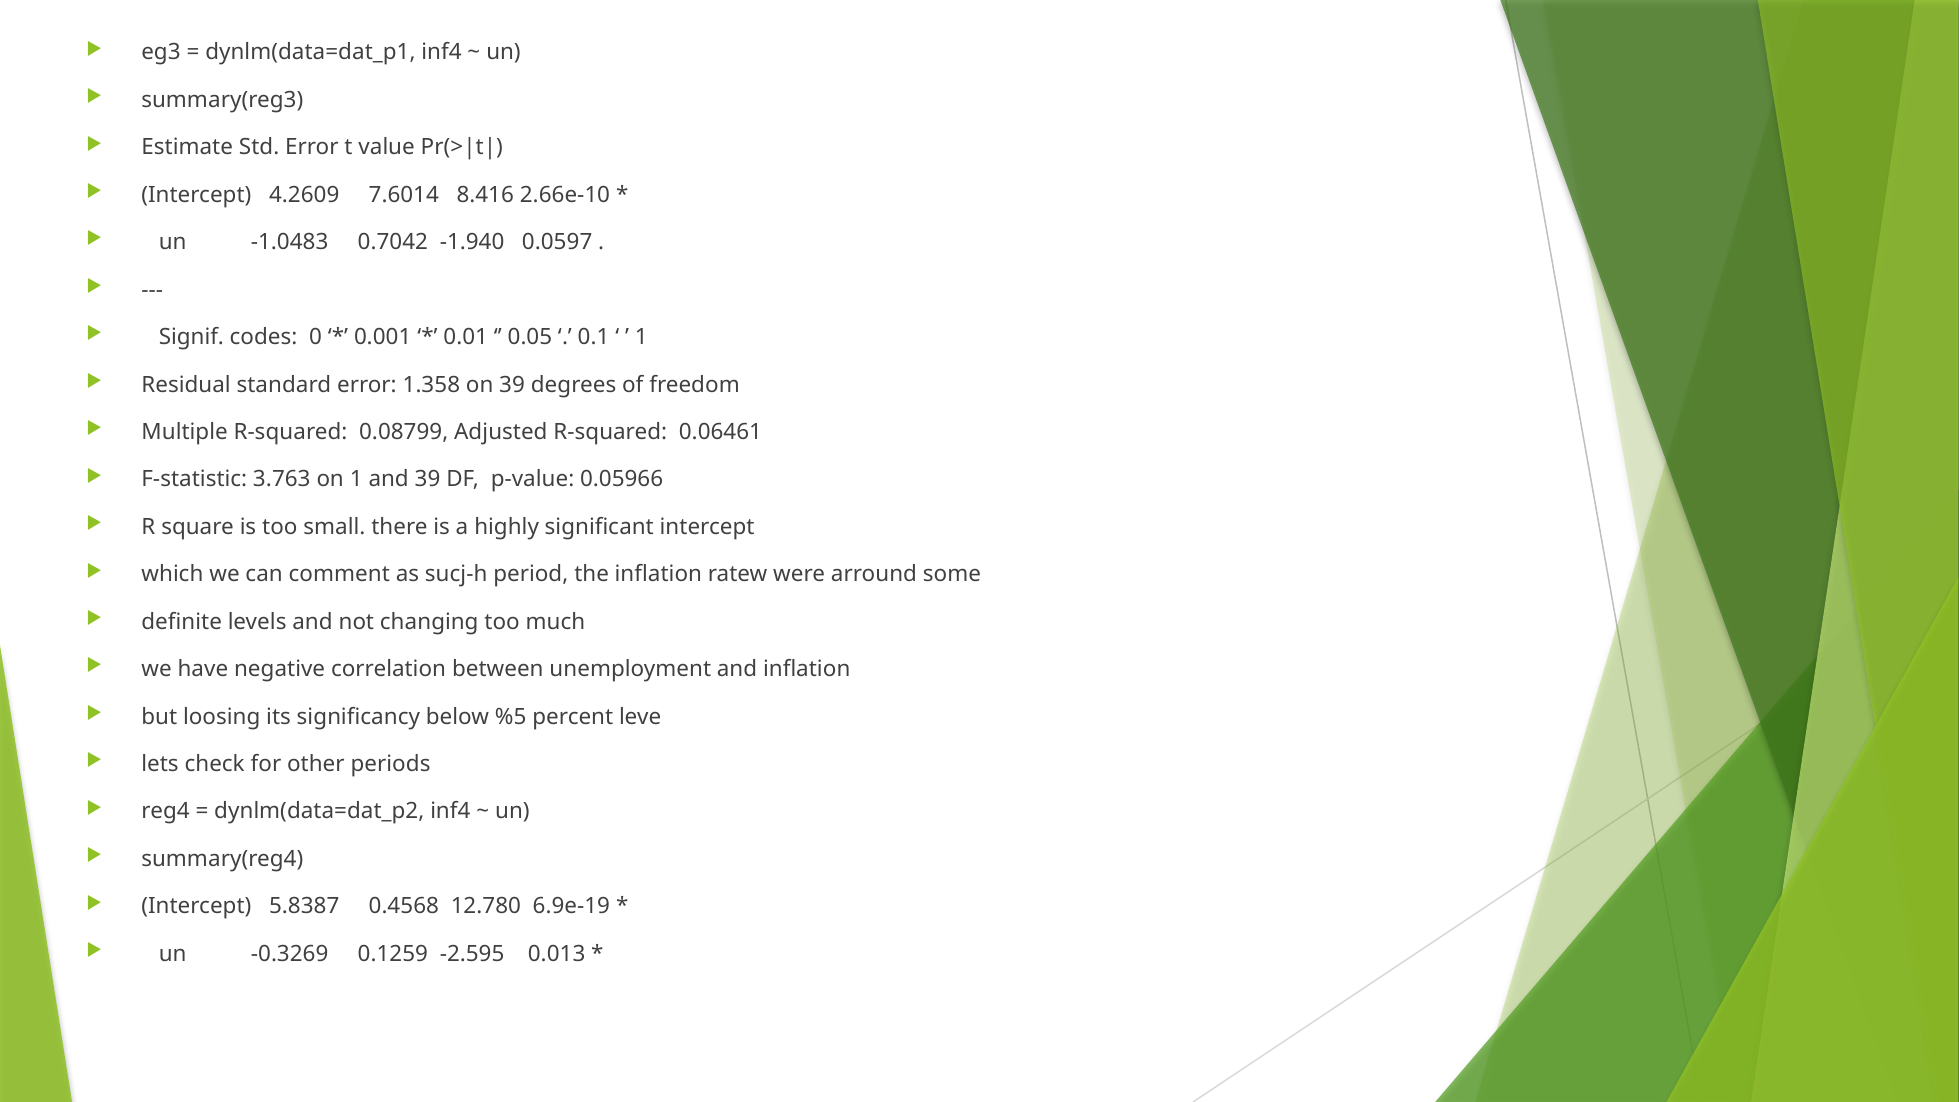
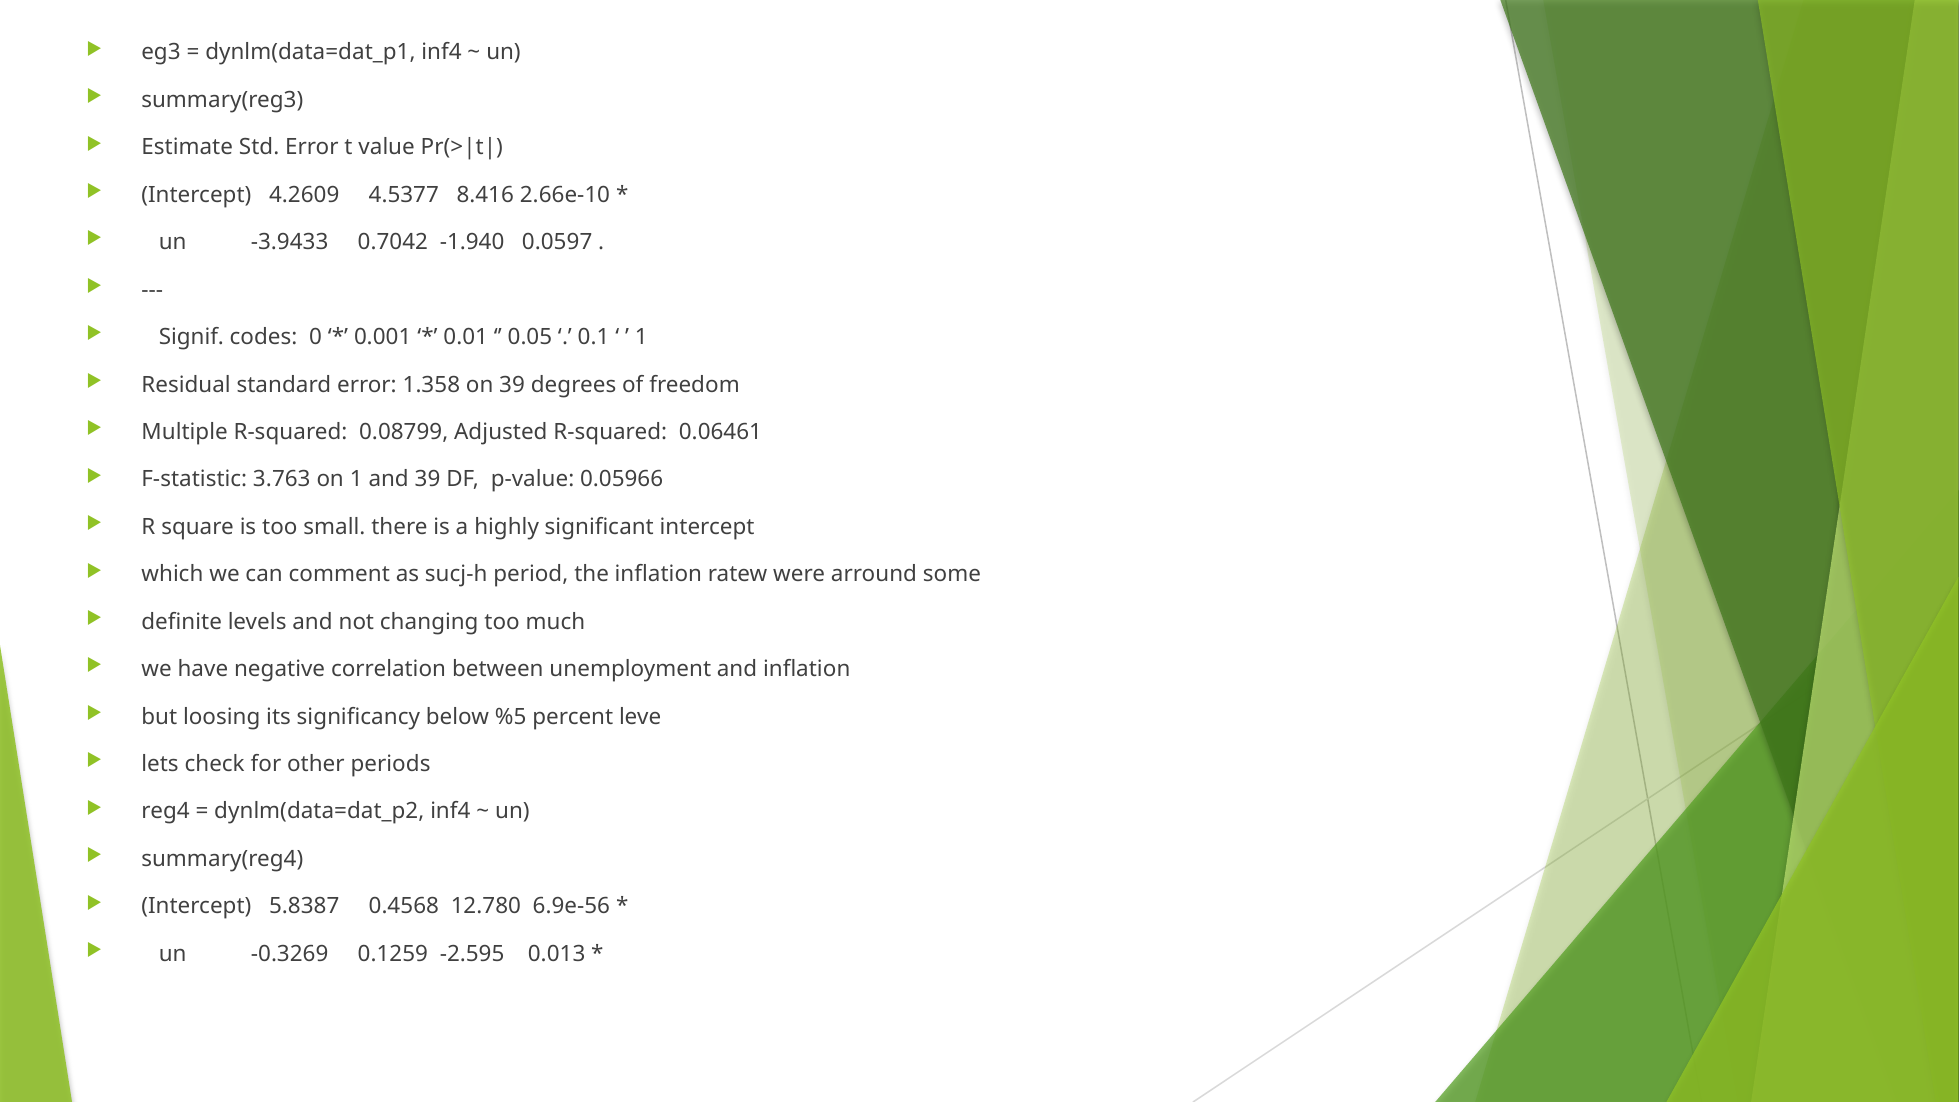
7.6014: 7.6014 -> 4.5377
-1.0483: -1.0483 -> -3.9433
6.9e-19: 6.9e-19 -> 6.9e-56
